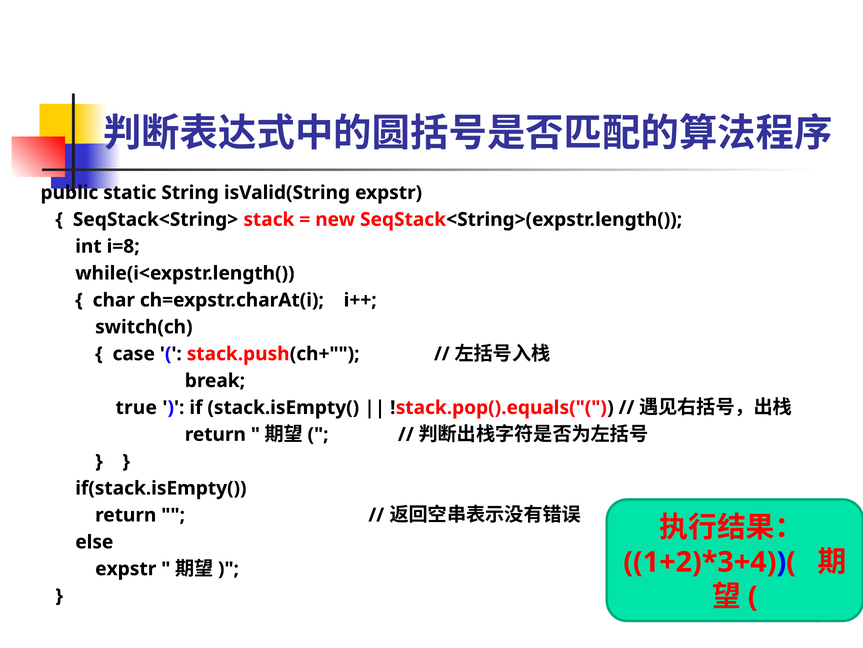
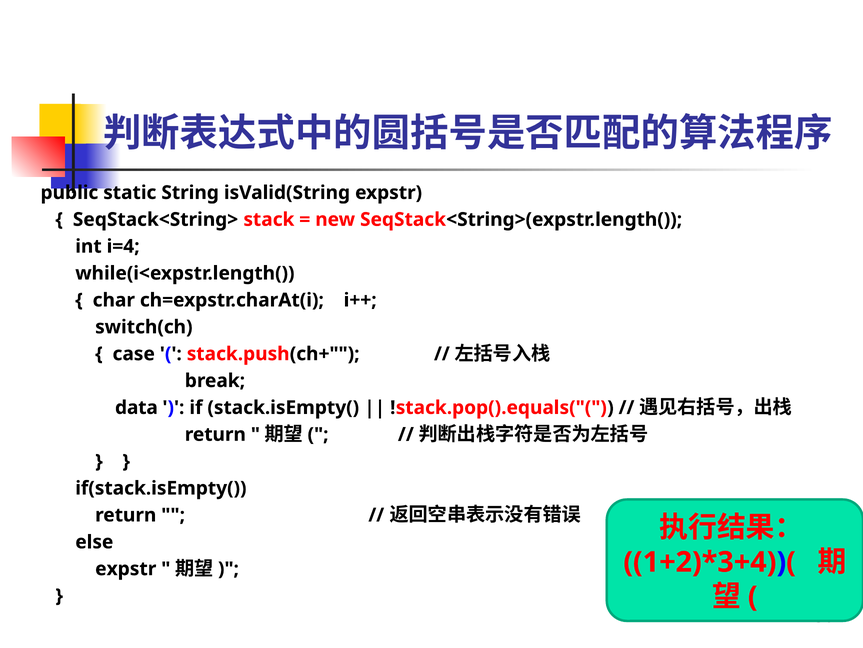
i=8: i=8 -> i=4
true: true -> data
